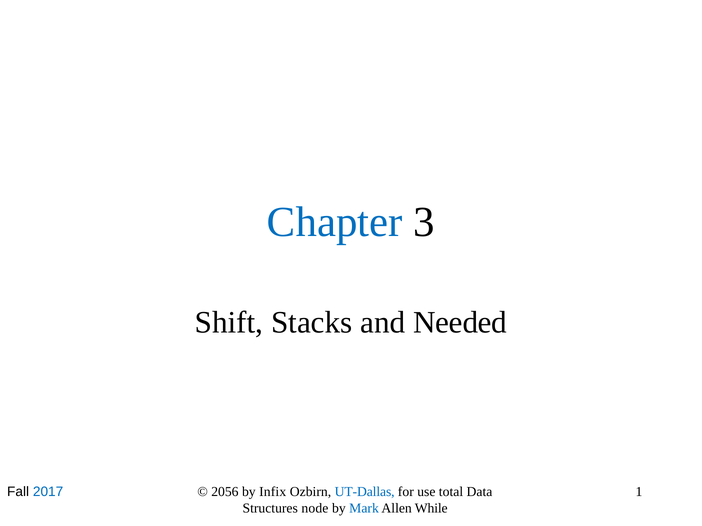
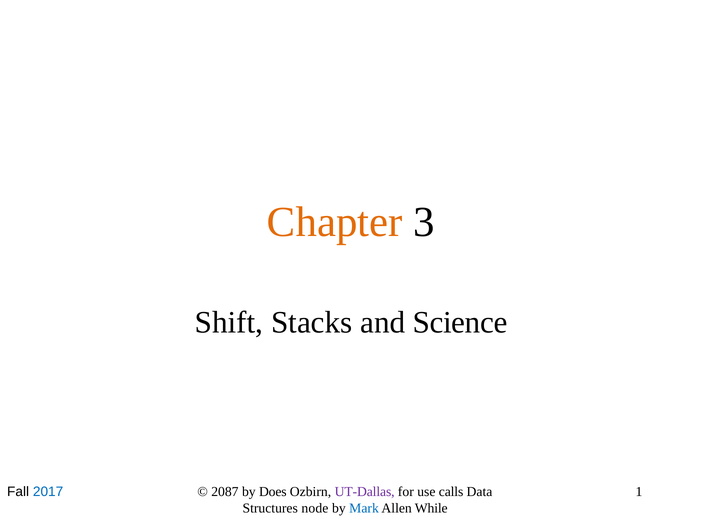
Chapter colour: blue -> orange
Needed: Needed -> Science
2056: 2056 -> 2087
Infix: Infix -> Does
UT-Dallas colour: blue -> purple
total: total -> calls
